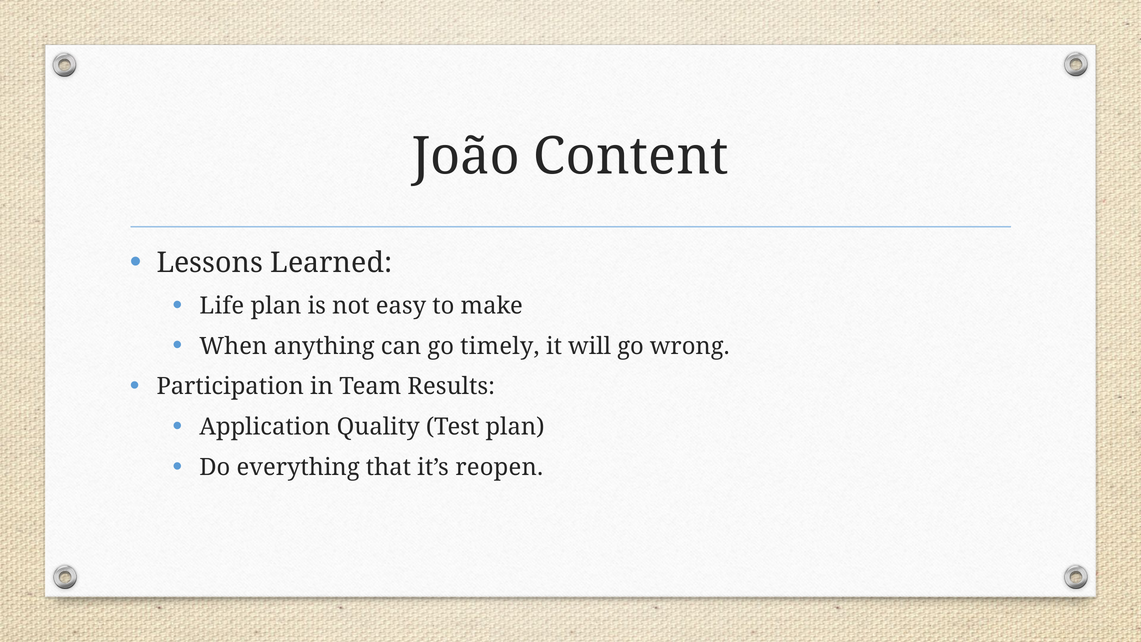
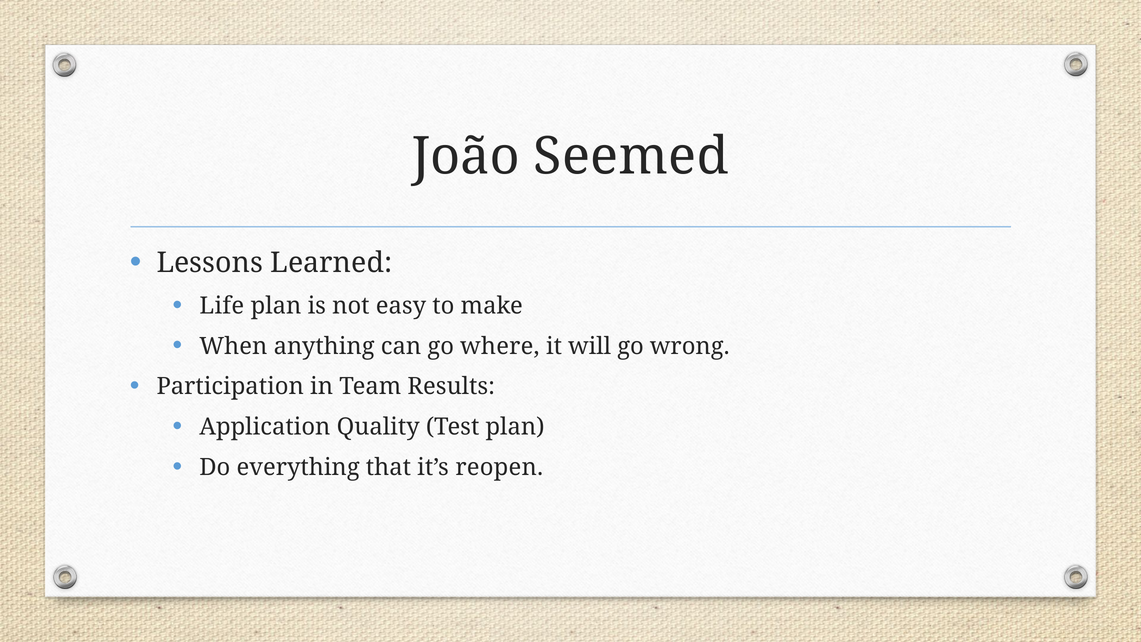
Content: Content -> Seemed
timely: timely -> where
